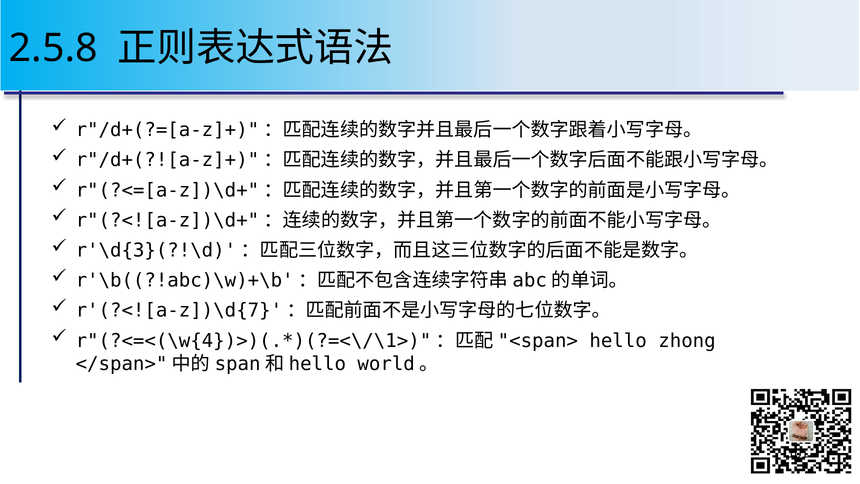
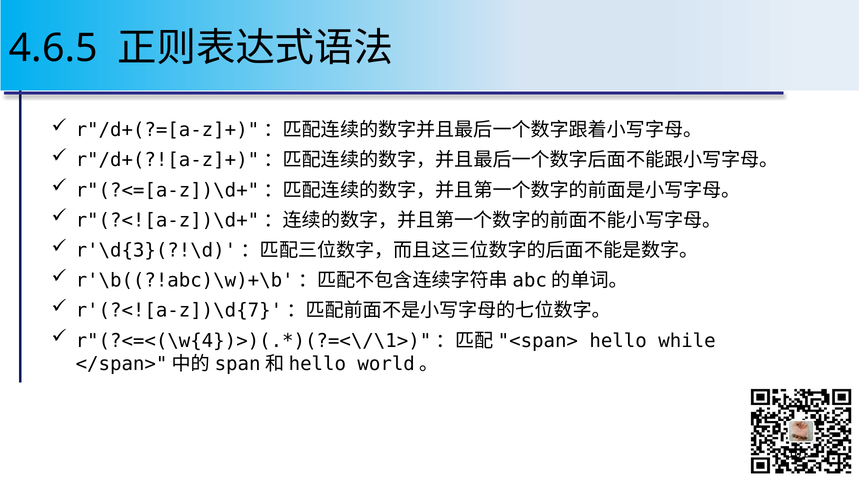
2.5.8: 2.5.8 -> 4.6.5
zhong: zhong -> while
